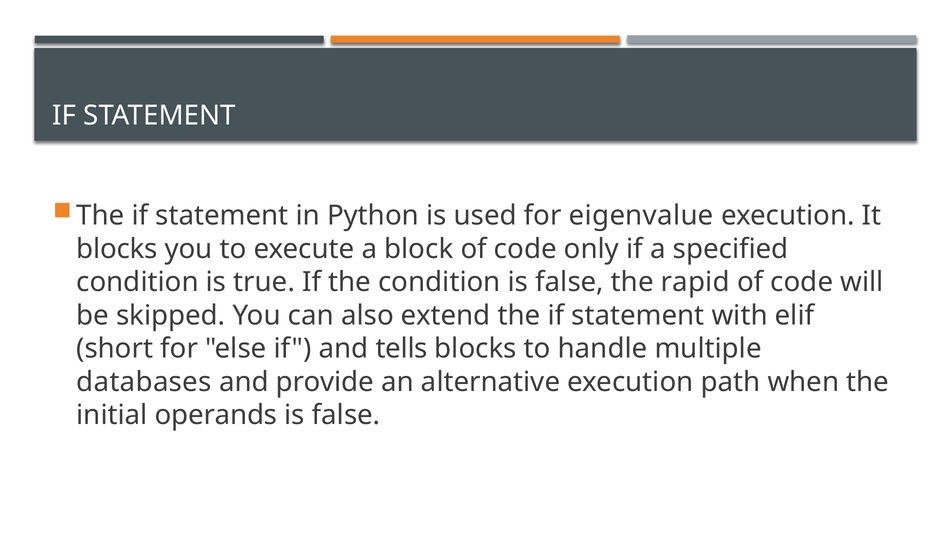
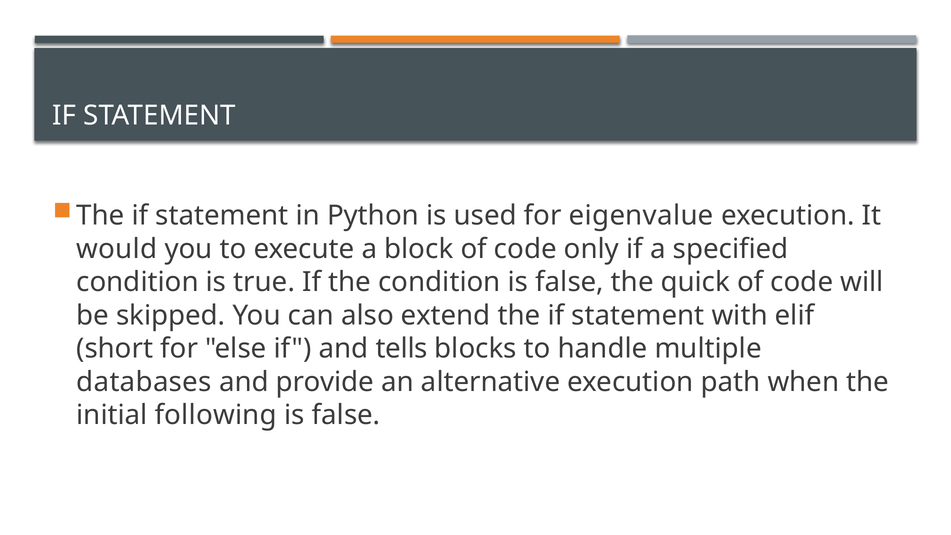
blocks at (117, 249): blocks -> would
rapid: rapid -> quick
operands: operands -> following
